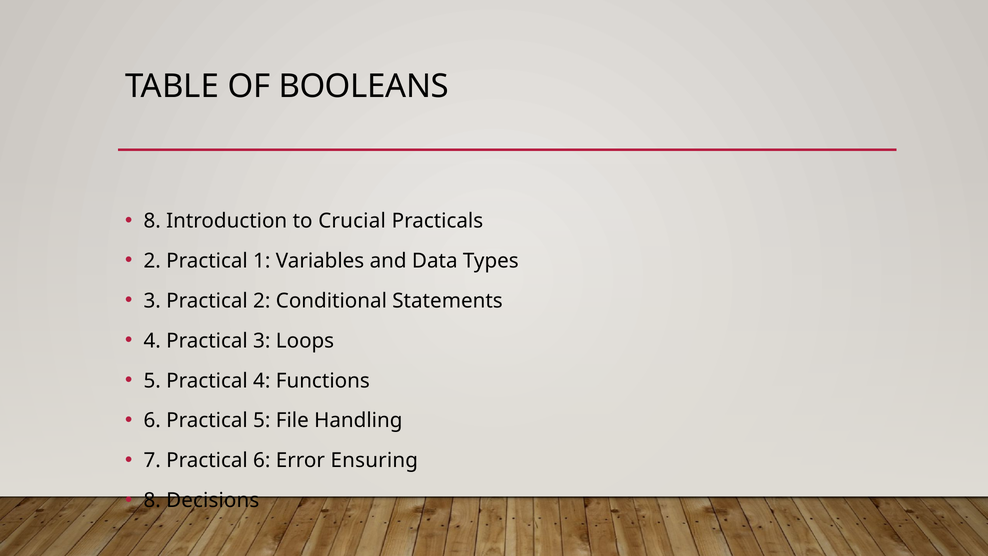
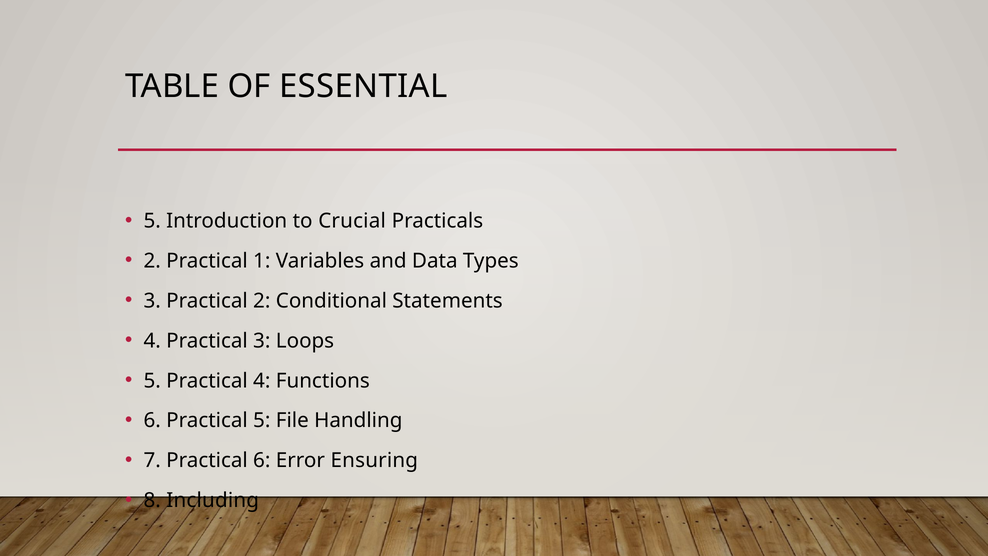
BOOLEANS: BOOLEANS -> ESSENTIAL
8 at (152, 221): 8 -> 5
Decisions: Decisions -> Including
